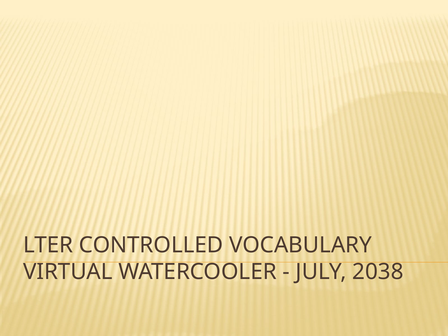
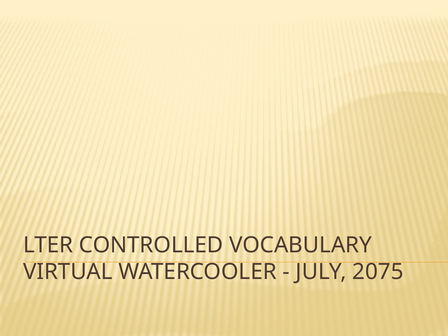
2038: 2038 -> 2075
